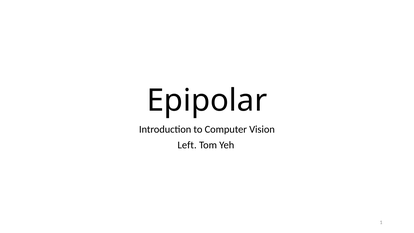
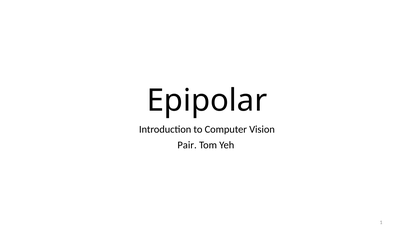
Left: Left -> Pair
